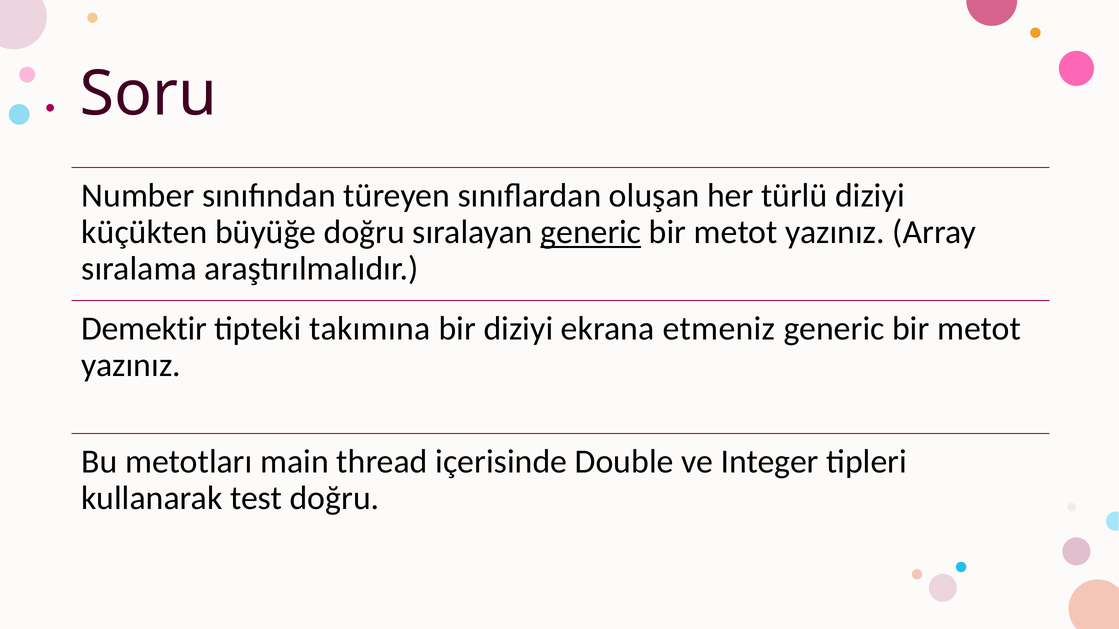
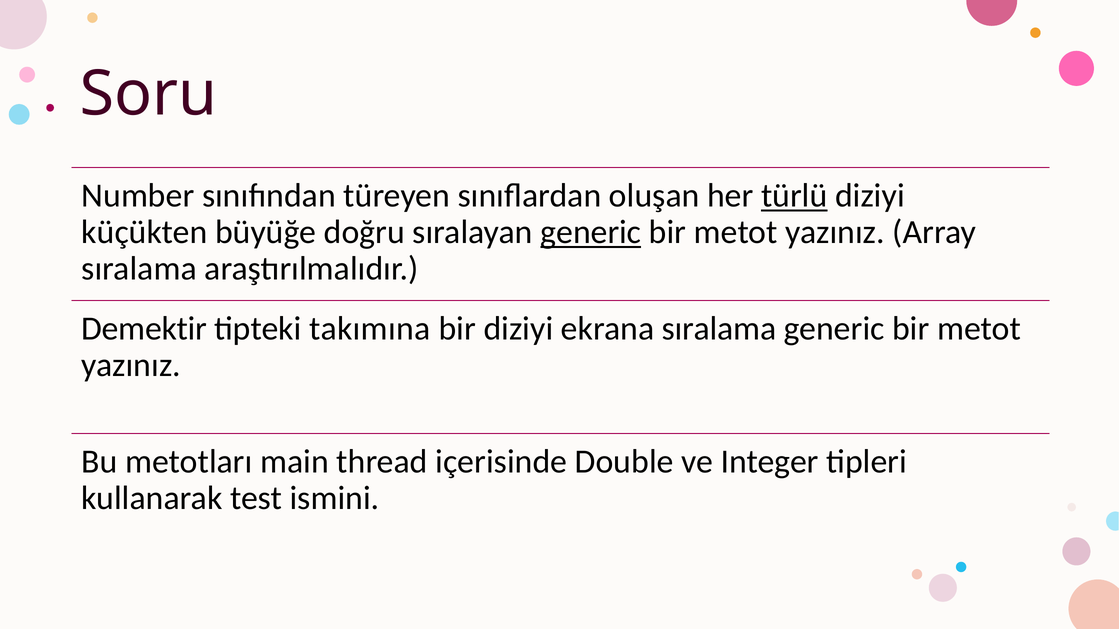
türlü underline: none -> present
ekrana etmeniz: etmeniz -> sıralama
test doğru: doğru -> ismini
